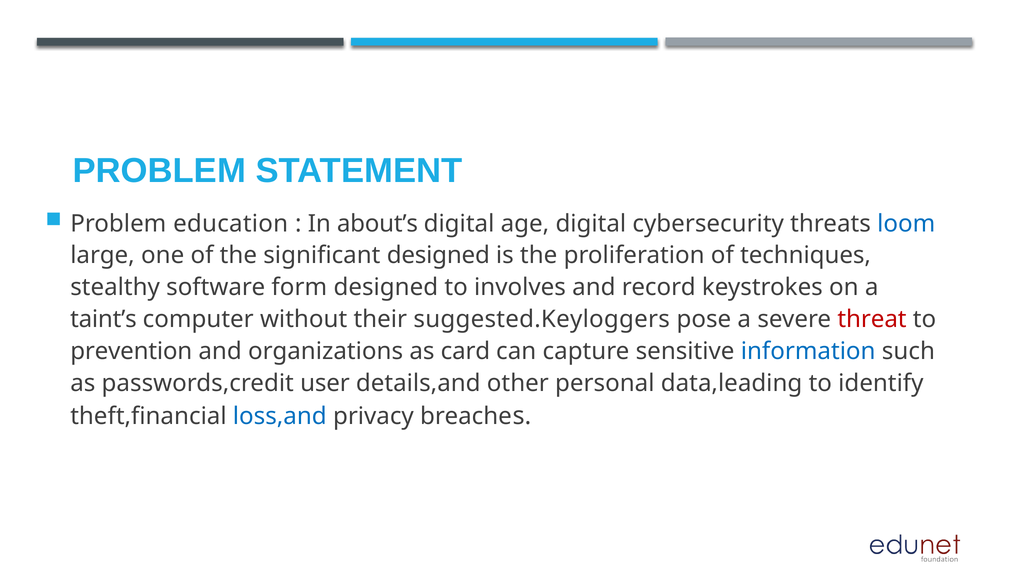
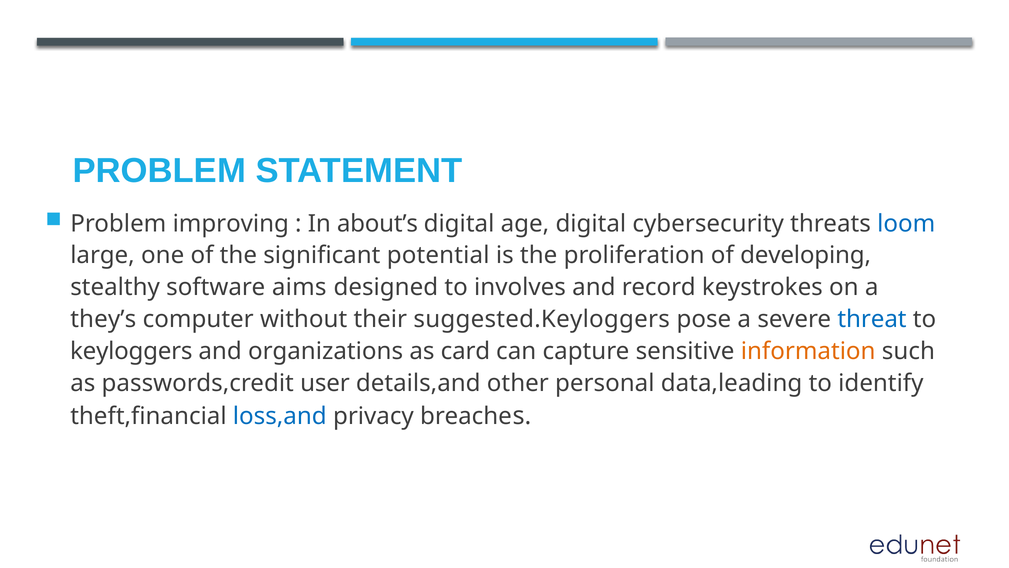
education: education -> improving
significant designed: designed -> potential
techniques: techniques -> developing
form: form -> aims
taint’s: taint’s -> they’s
threat colour: red -> blue
prevention: prevention -> keyloggers
information colour: blue -> orange
